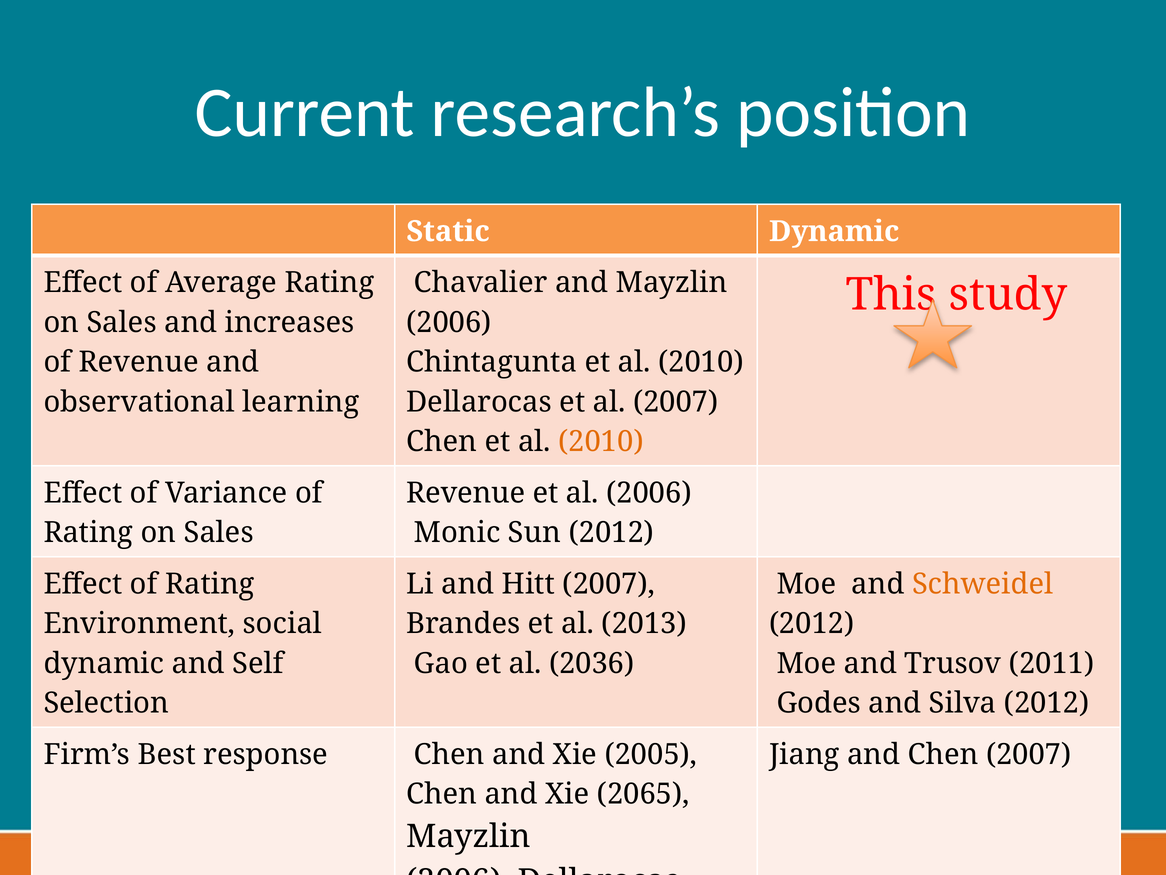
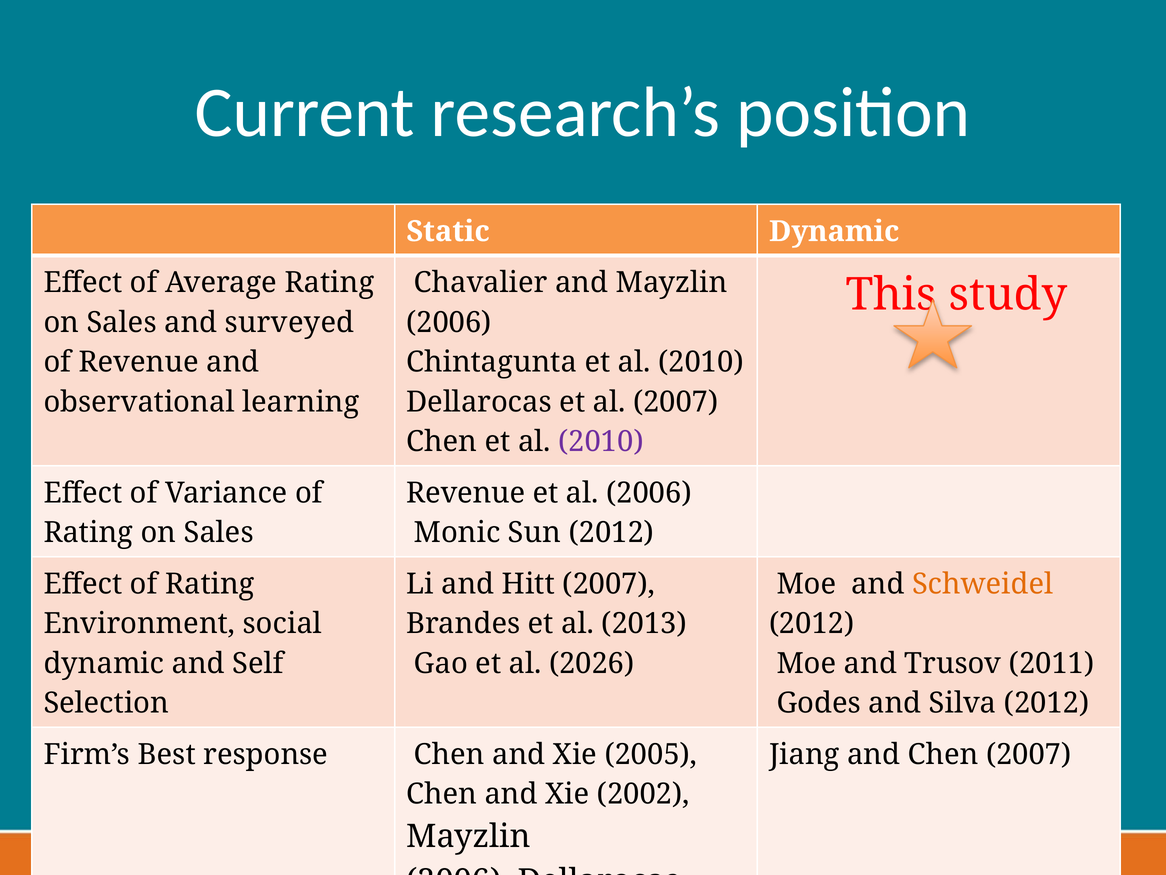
increases: increases -> surveyed
2010 at (601, 441) colour: orange -> purple
2036: 2036 -> 2026
2065: 2065 -> 2002
